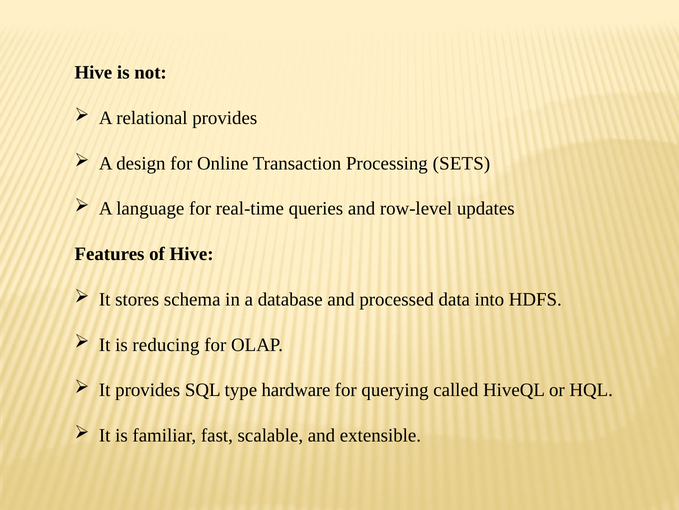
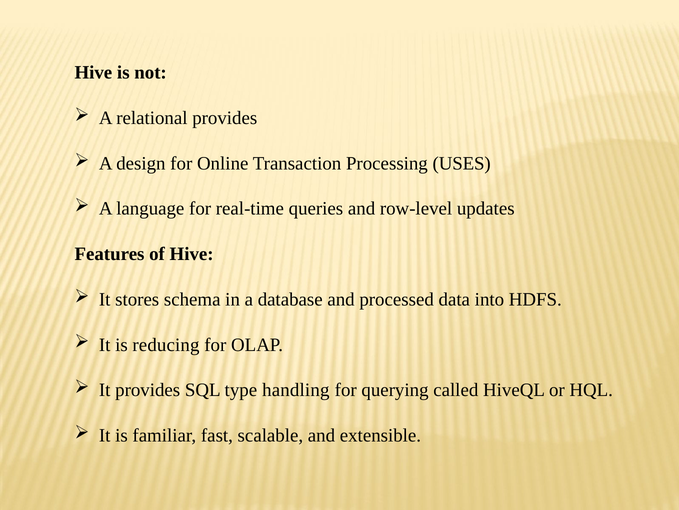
SETS: SETS -> USES
hardware: hardware -> handling
